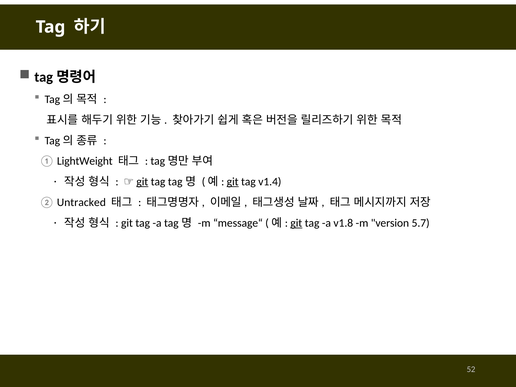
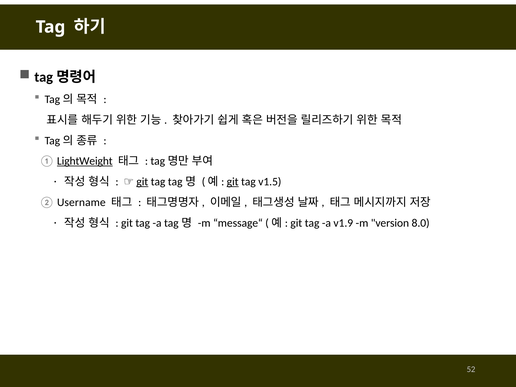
LightWeight underline: none -> present
v1.4: v1.4 -> v1.5
Untracked: Untracked -> Username
git at (296, 223) underline: present -> none
v1.8: v1.8 -> v1.9
5.7: 5.7 -> 8.0
